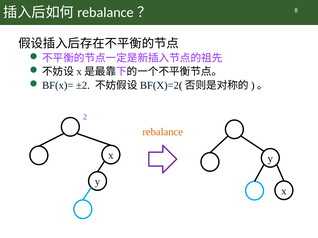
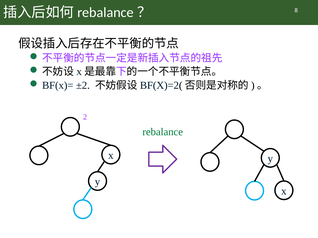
rebalance colour: orange -> green
